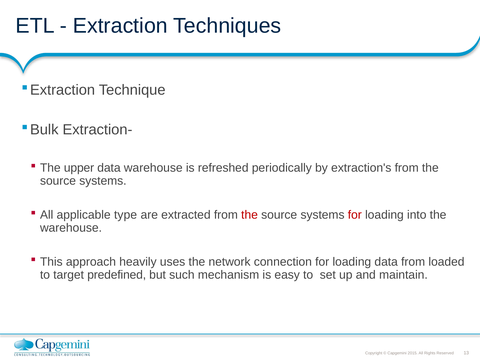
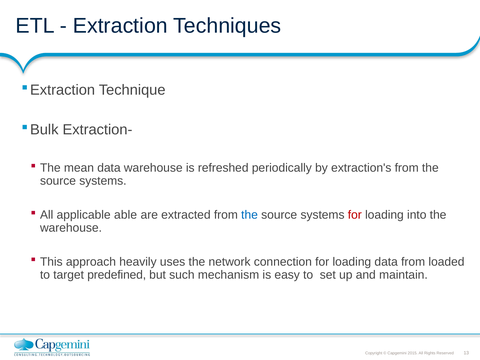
upper: upper -> mean
type: type -> able
the at (250, 215) colour: red -> blue
